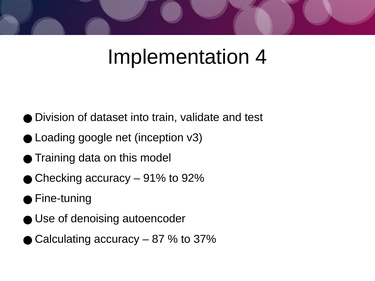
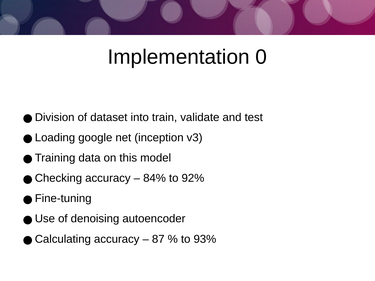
4: 4 -> 0
91%: 91% -> 84%
37%: 37% -> 93%
